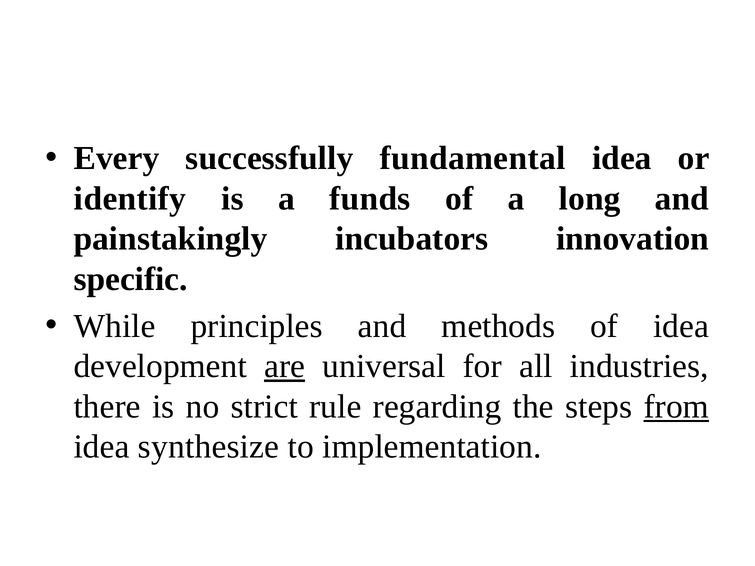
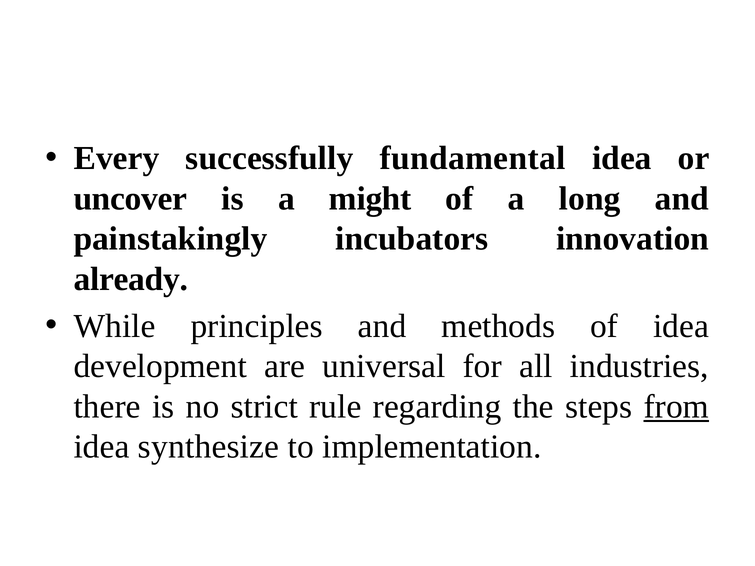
identify: identify -> uncover
funds: funds -> might
specific: specific -> already
are underline: present -> none
